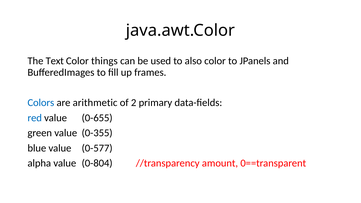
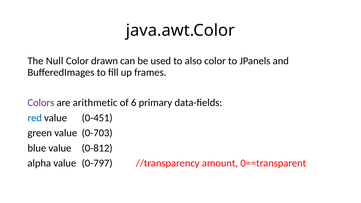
Text: Text -> Null
things: things -> drawn
Colors colour: blue -> purple
2: 2 -> 6
0-655: 0-655 -> 0-451
0-355: 0-355 -> 0-703
0-577: 0-577 -> 0-812
0-804: 0-804 -> 0-797
